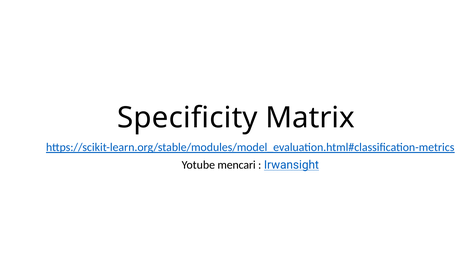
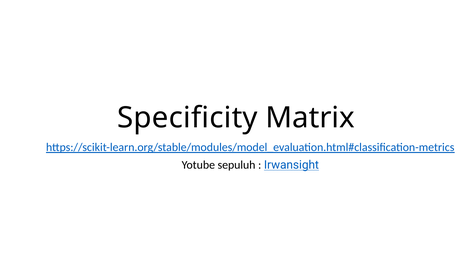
mencari: mencari -> sepuluh
